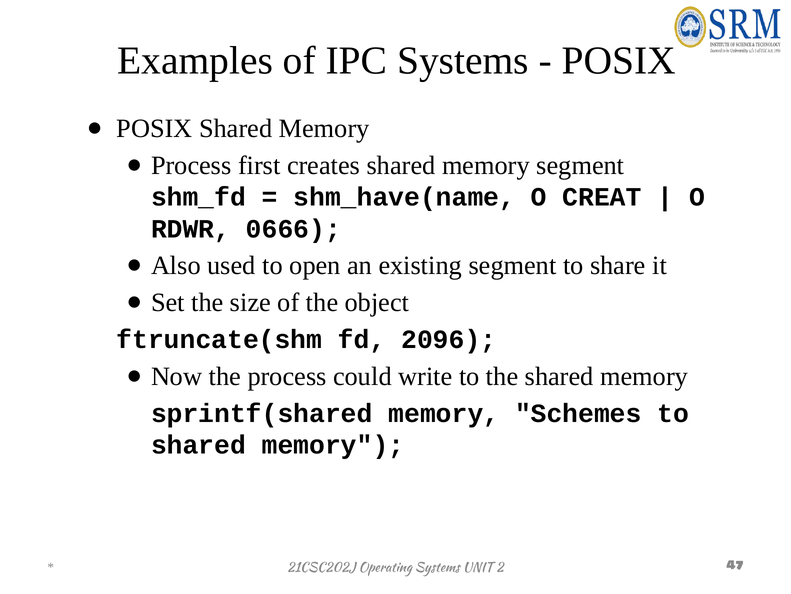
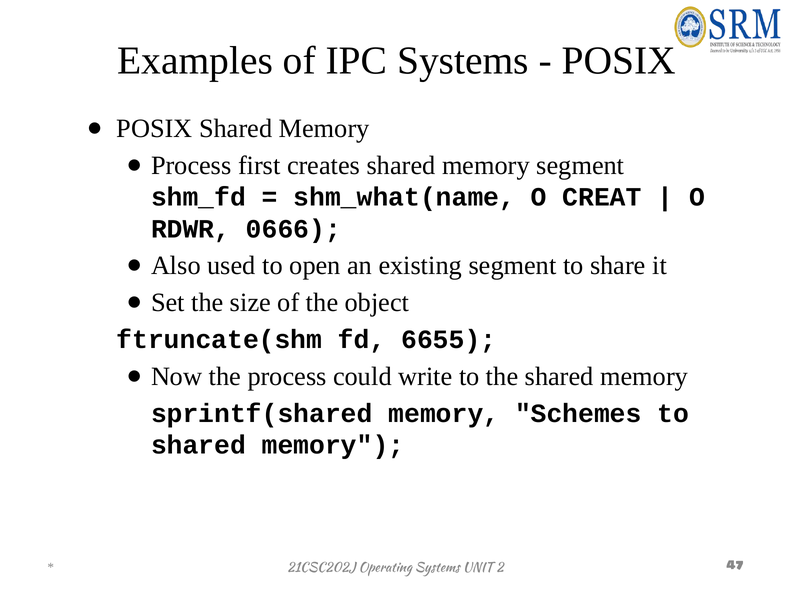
shm_have(name: shm_have(name -> shm_what(name
2096: 2096 -> 6655
